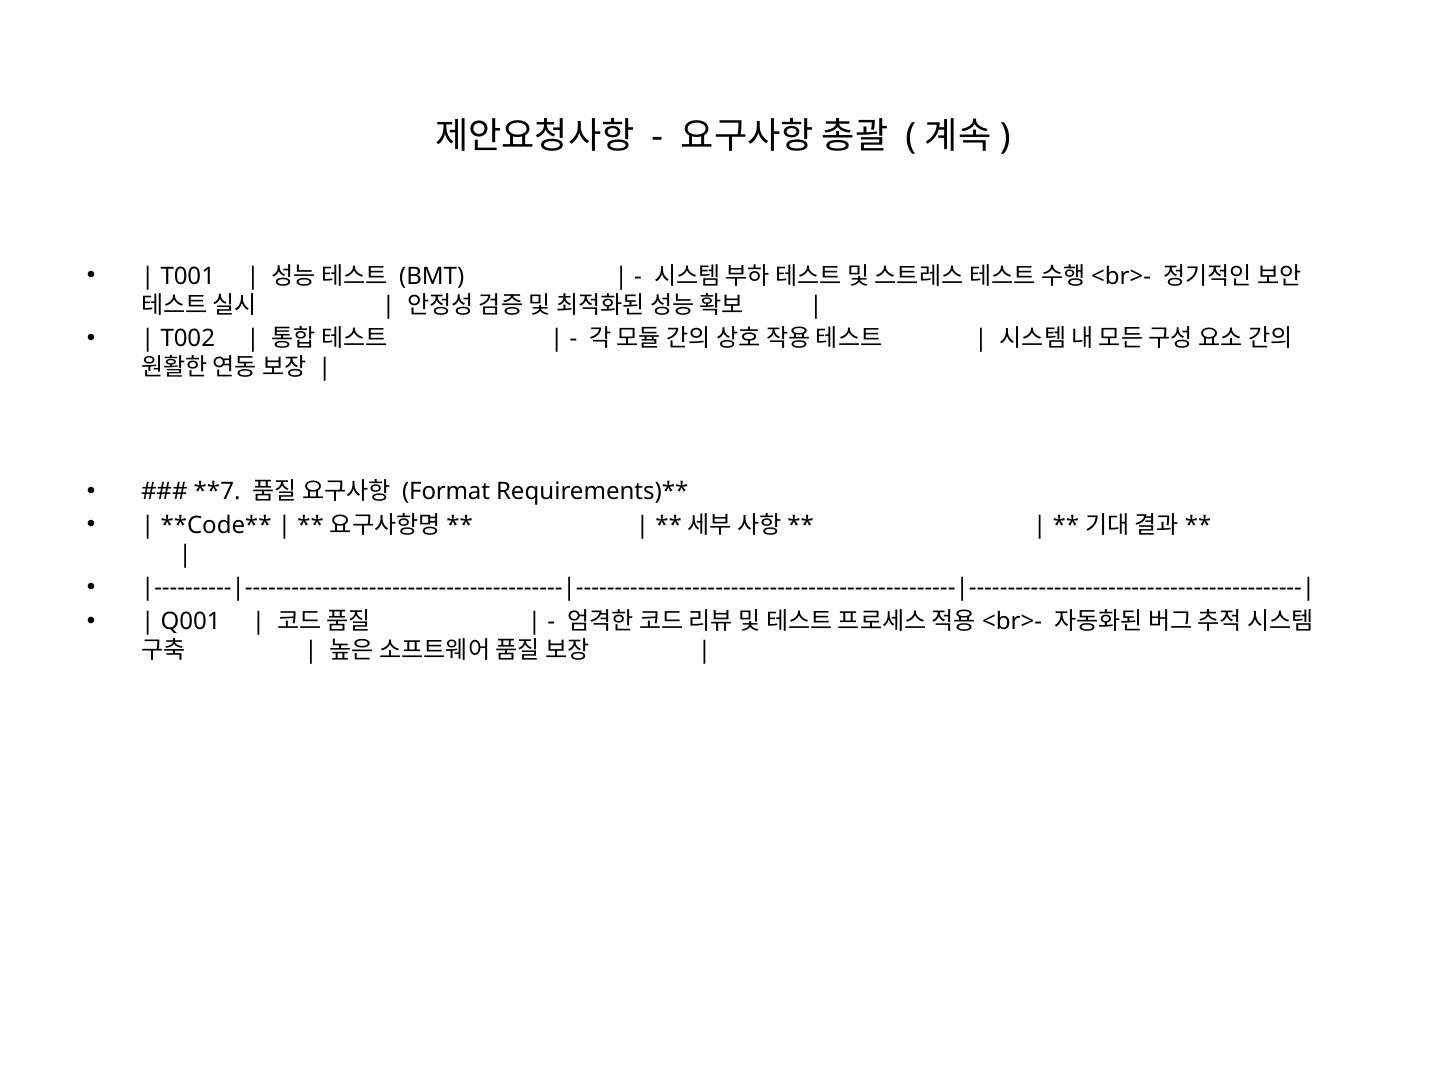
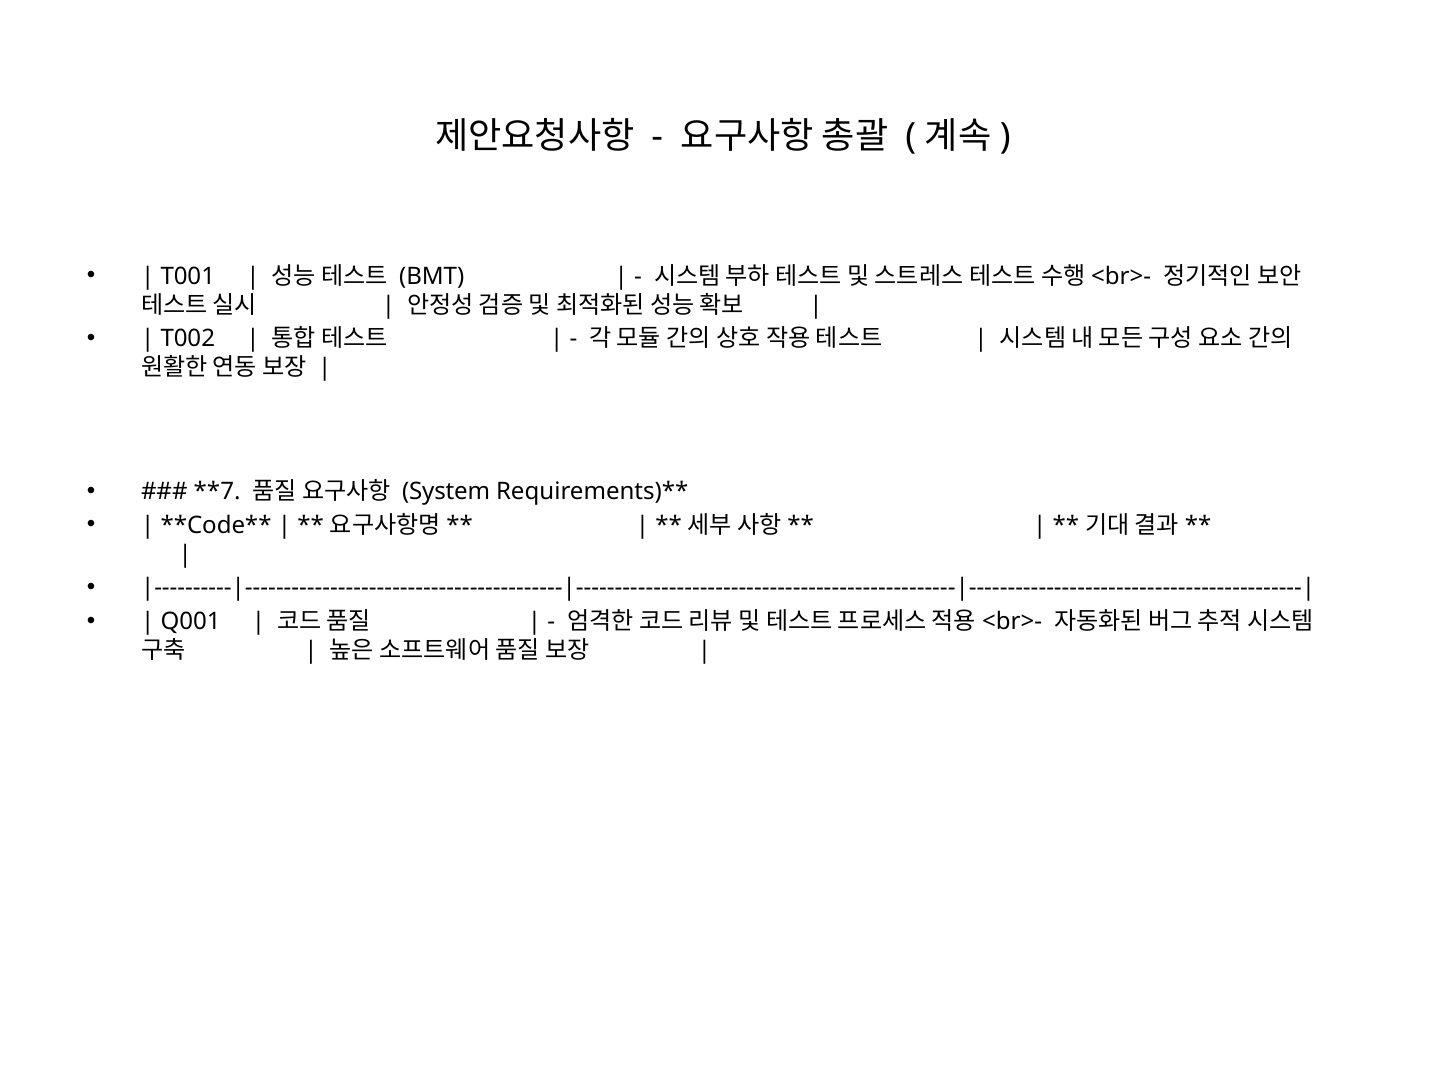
Format: Format -> System
